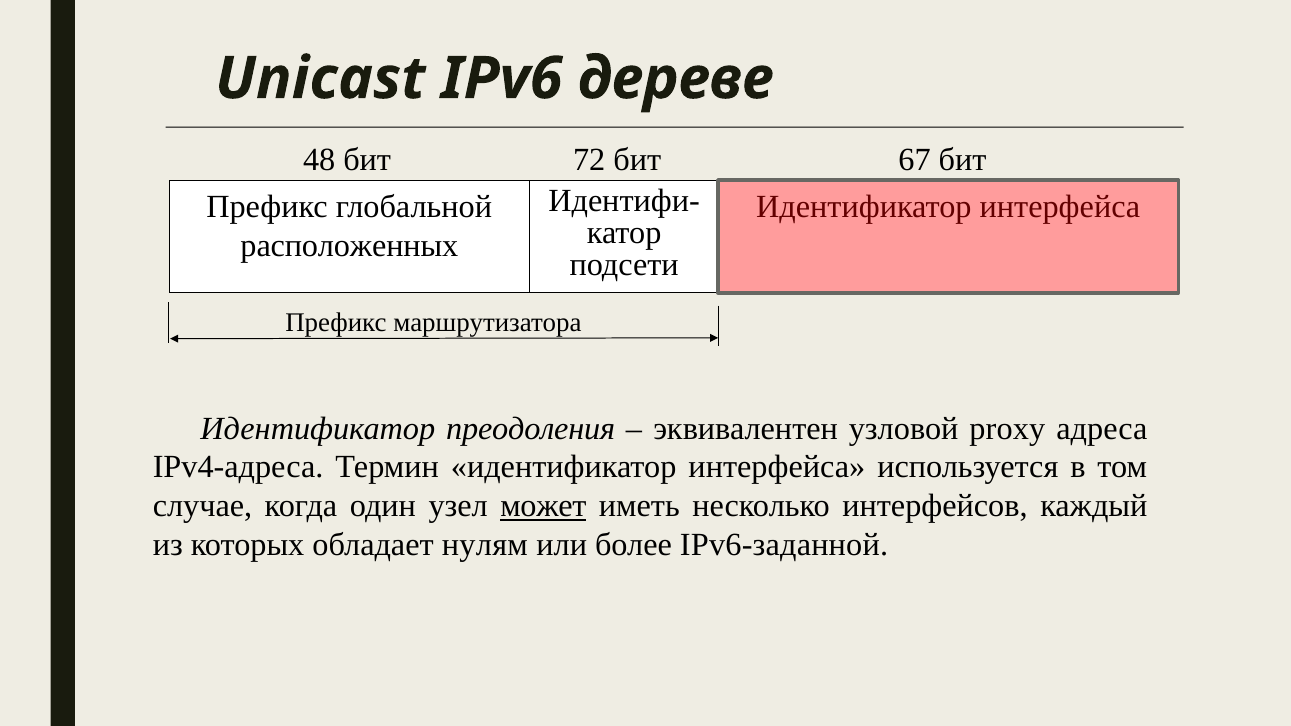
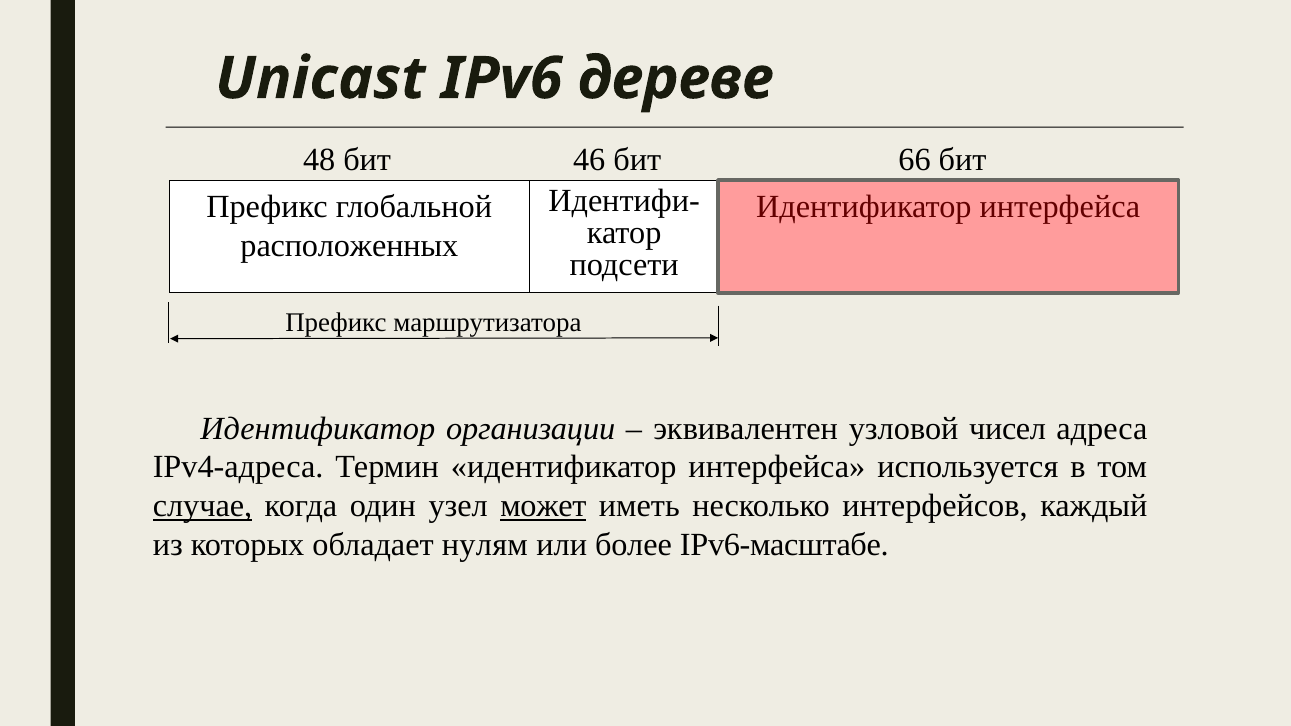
72: 72 -> 46
67: 67 -> 66
преодоления: преодоления -> организации
proxy: proxy -> чисел
случае underline: none -> present
IPv6-заданной: IPv6-заданной -> IPv6-масштабе
